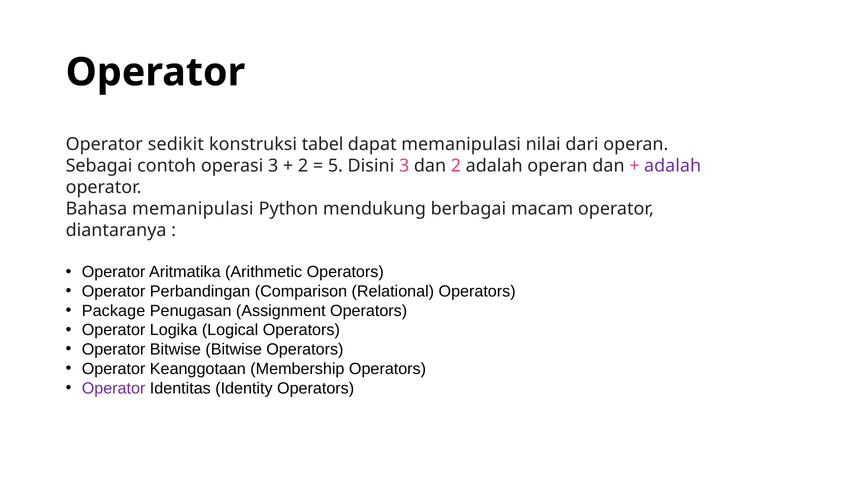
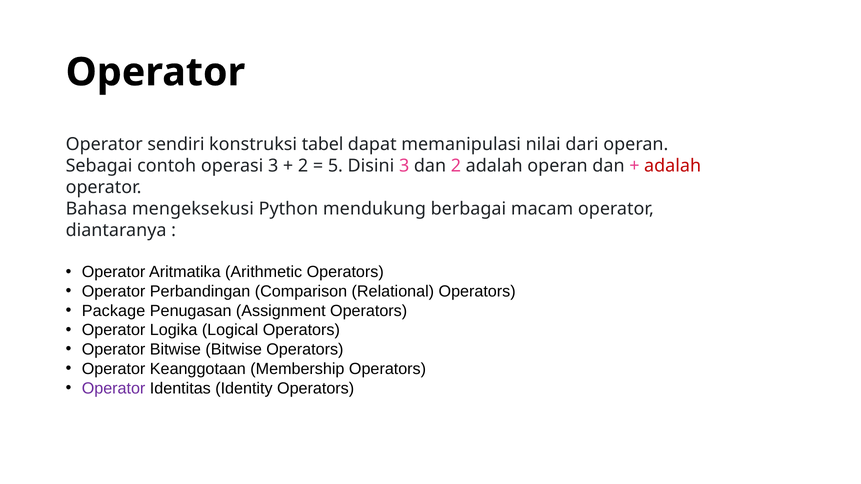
sedikit: sedikit -> sendiri
adalah at (673, 166) colour: purple -> red
Bahasa memanipulasi: memanipulasi -> mengeksekusi
